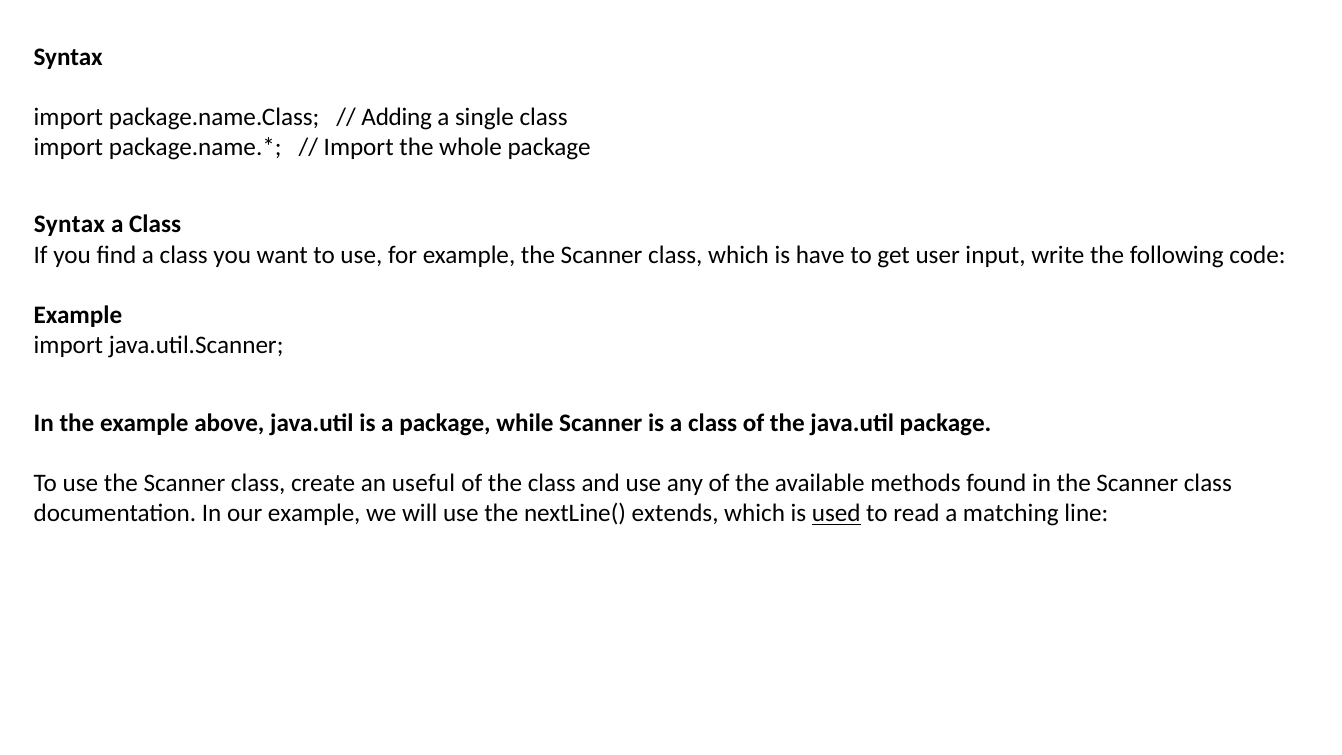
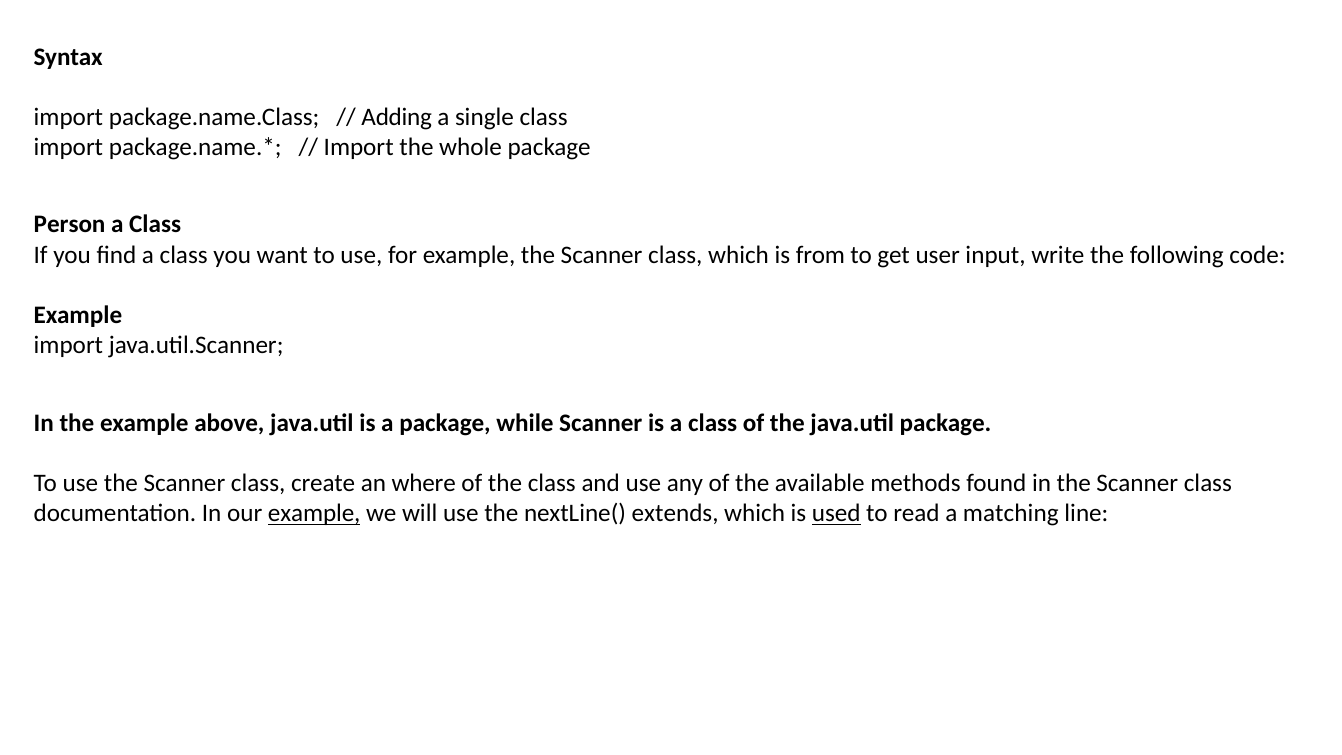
Syntax at (69, 225): Syntax -> Person
have: have -> from
useful: useful -> where
example at (314, 513) underline: none -> present
